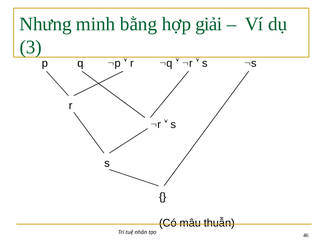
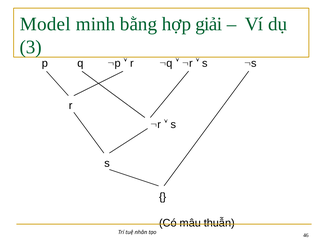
Nhưng: Nhưng -> Model
